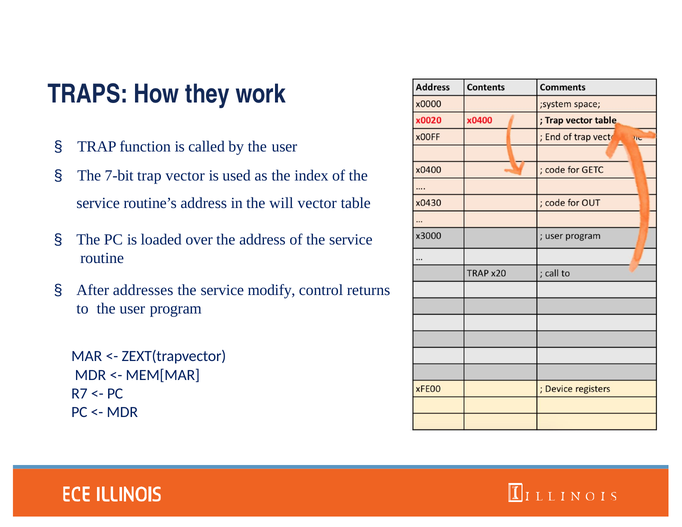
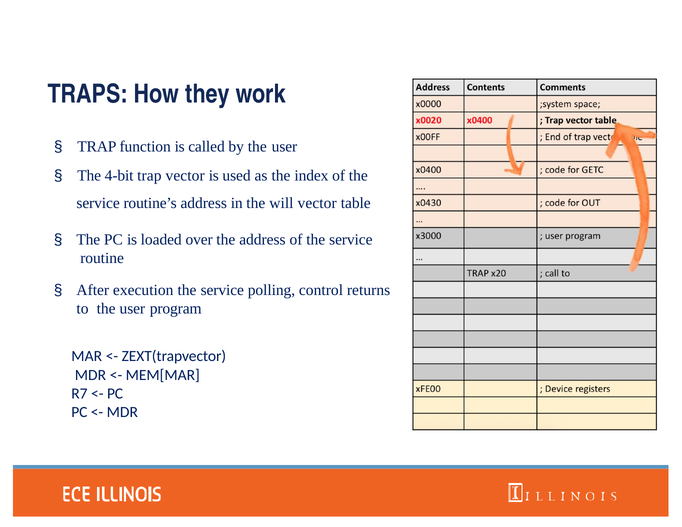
7-bit: 7-bit -> 4-bit
addresses: addresses -> execution
modify: modify -> polling
